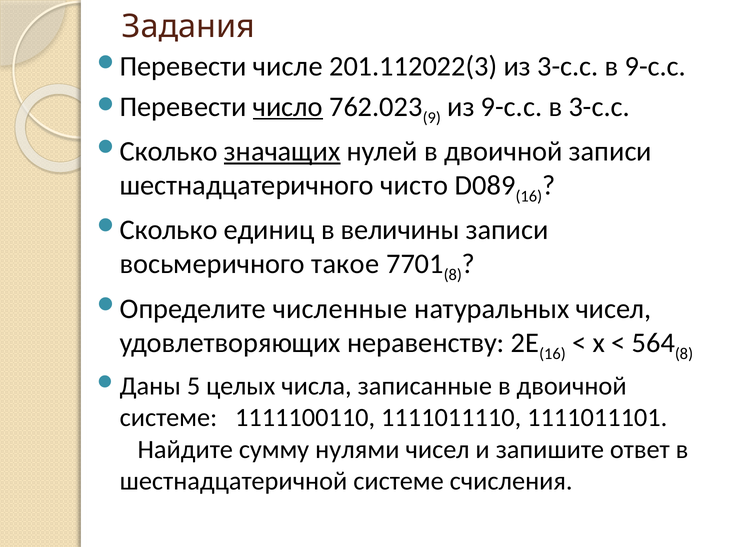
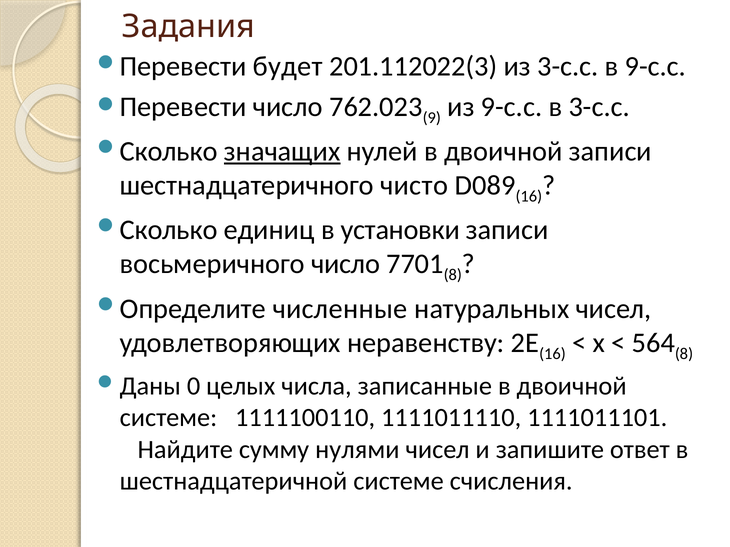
числе: числе -> будет
число at (288, 107) underline: present -> none
величины: величины -> установки
восьмеричного такое: такое -> число
5: 5 -> 0
